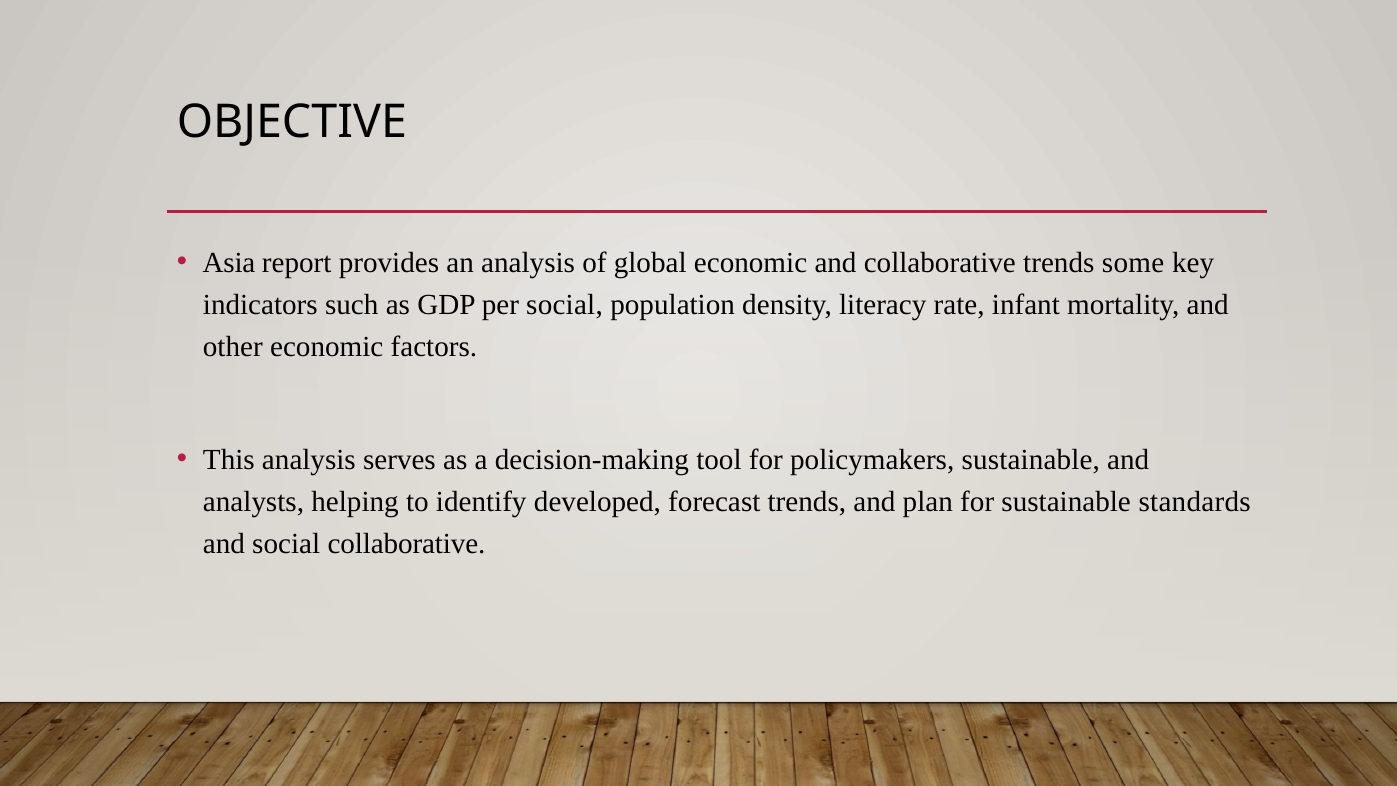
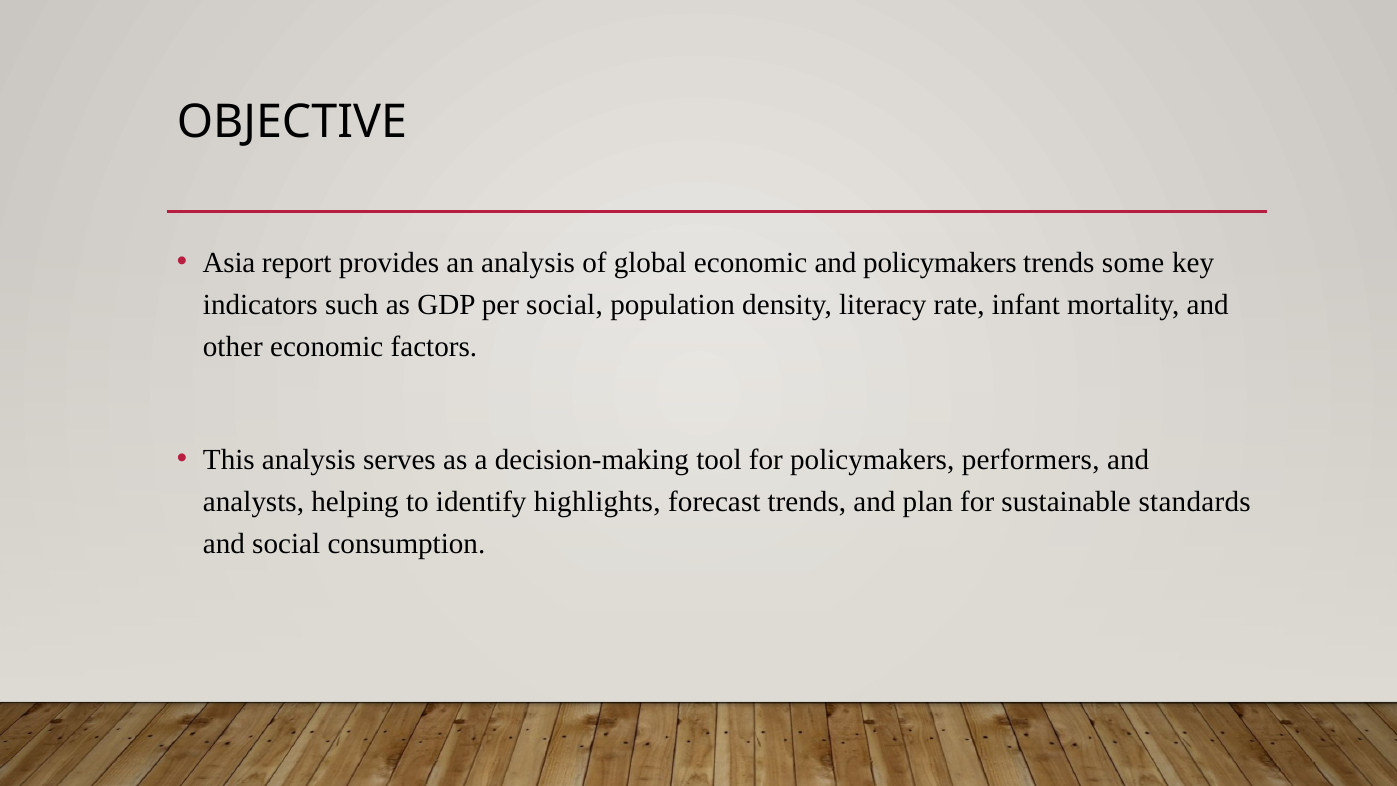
and collaborative: collaborative -> policymakers
policymakers sustainable: sustainable -> performers
developed: developed -> highlights
social collaborative: collaborative -> consumption
